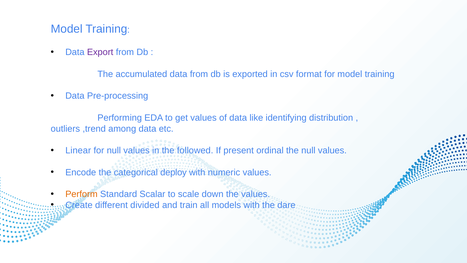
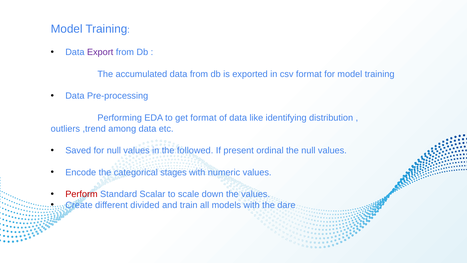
get values: values -> format
Linear: Linear -> Saved
deploy: deploy -> stages
Perform colour: orange -> red
